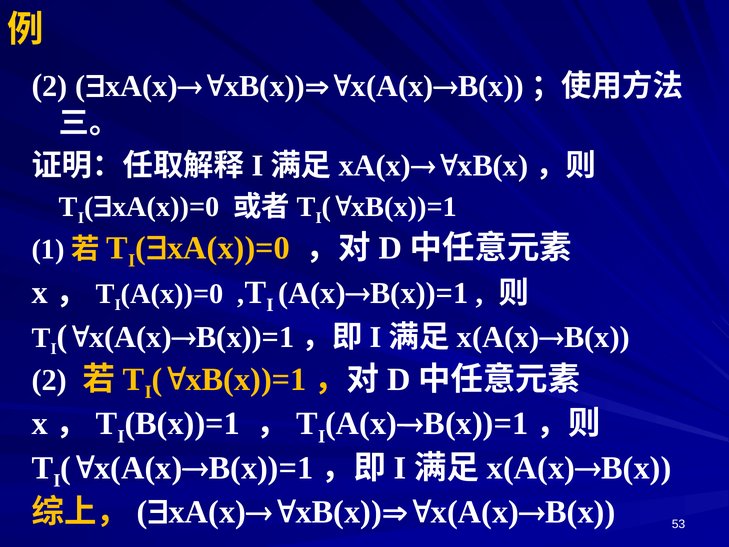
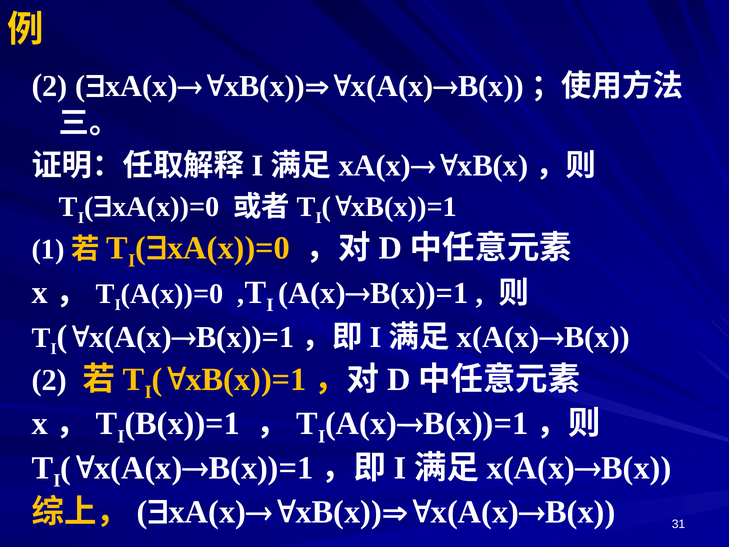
53: 53 -> 31
